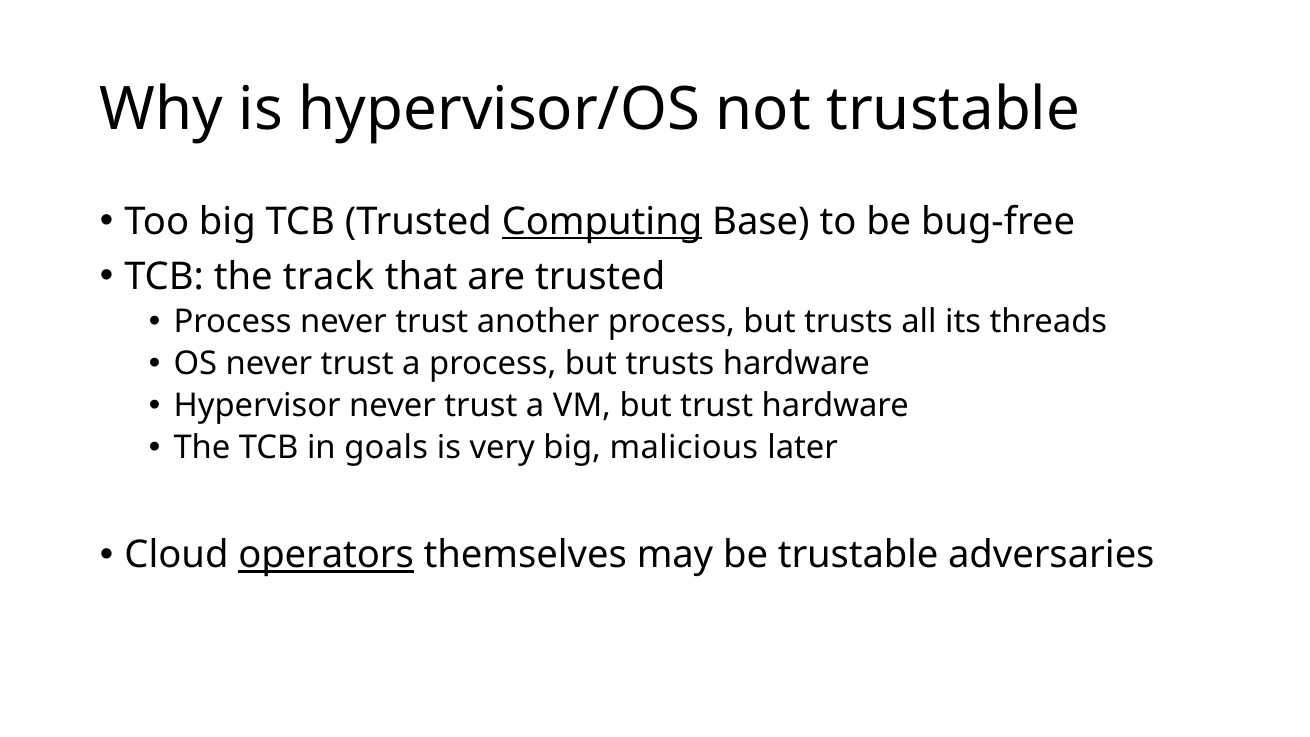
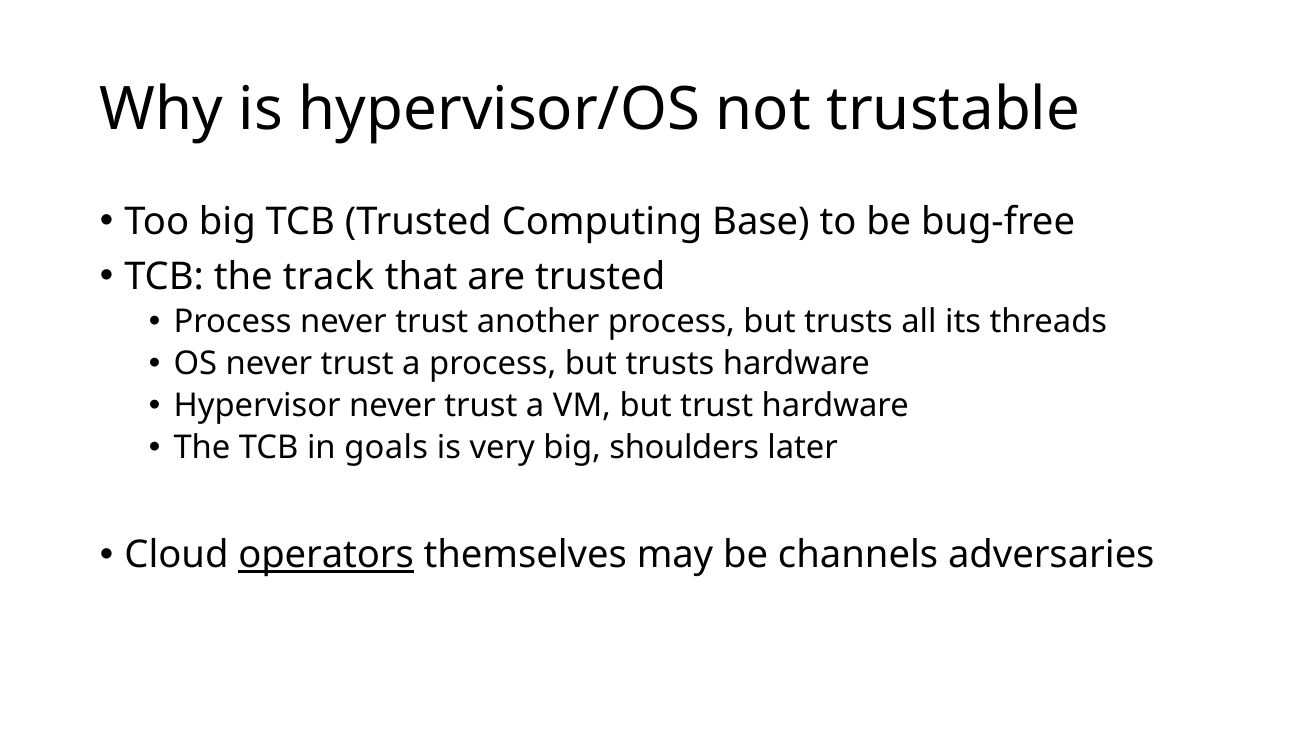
Computing underline: present -> none
malicious: malicious -> shoulders
be trustable: trustable -> channels
